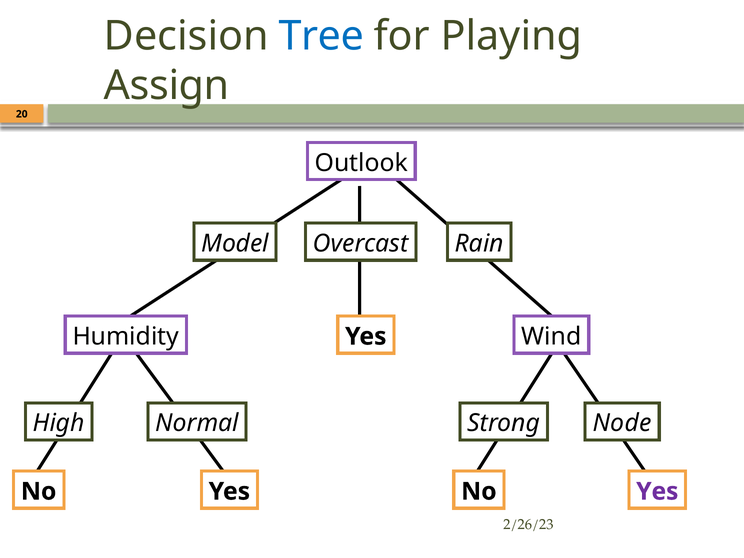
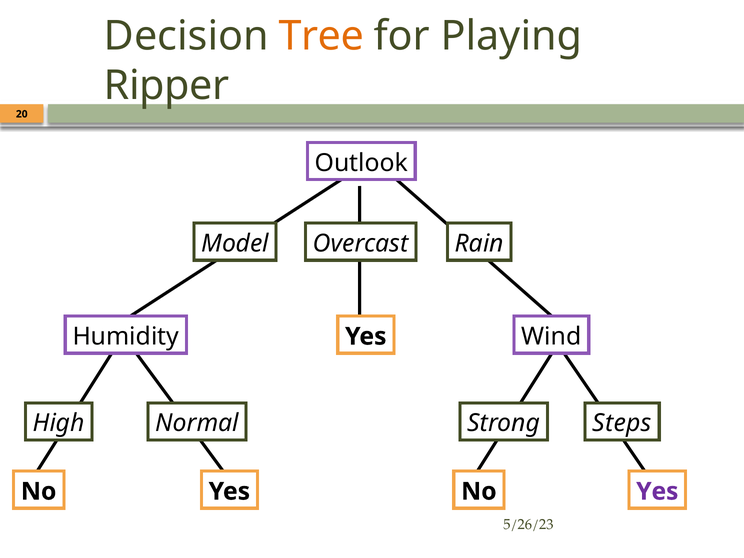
Tree colour: blue -> orange
Assign: Assign -> Ripper
Node: Node -> Steps
2/26/23: 2/26/23 -> 5/26/23
